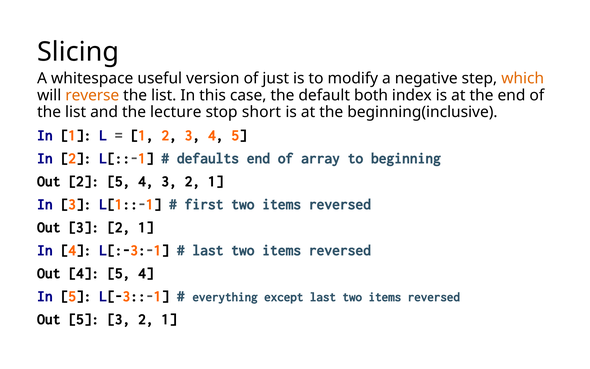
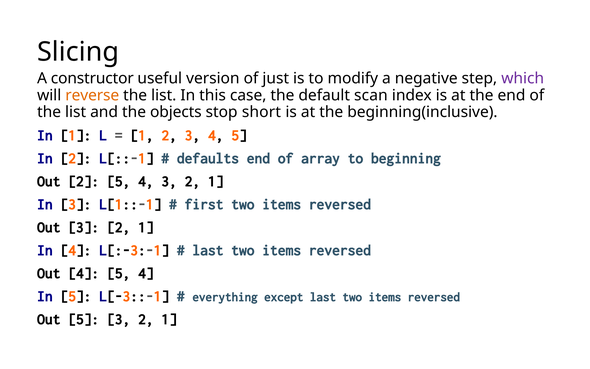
whitespace: whitespace -> constructor
which colour: orange -> purple
both: both -> scan
lecture: lecture -> objects
